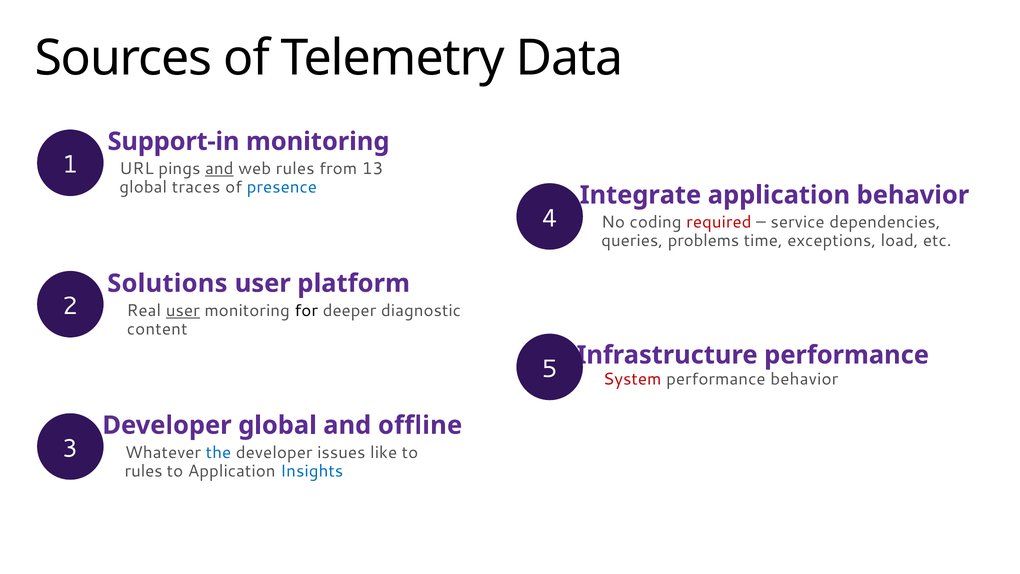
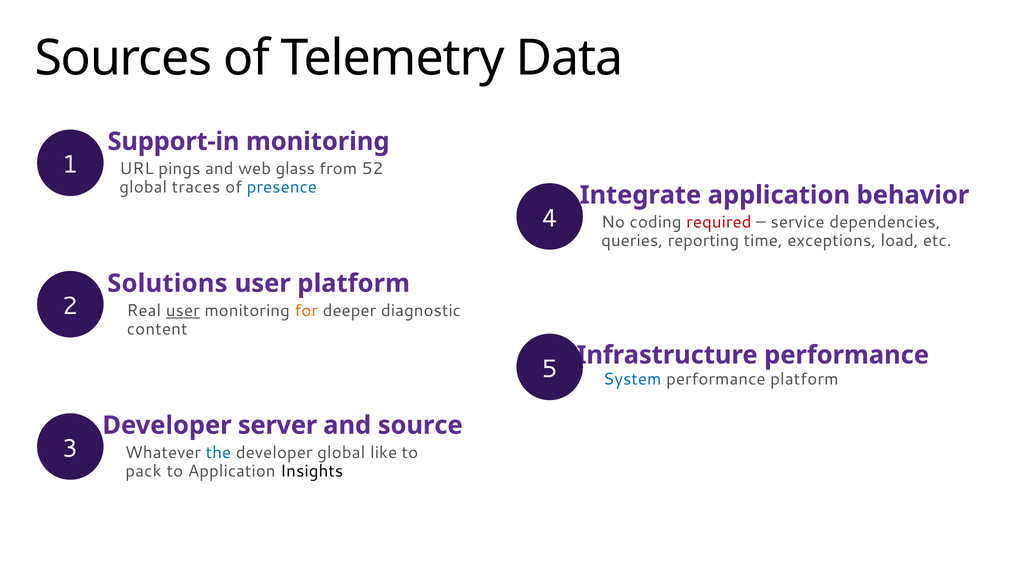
and at (219, 169) underline: present -> none
web rules: rules -> glass
13: 13 -> 52
problems: problems -> reporting
for colour: black -> orange
System colour: red -> blue
performance behavior: behavior -> platform
Developer global: global -> server
offline: offline -> source
developer issues: issues -> global
rules at (144, 471): rules -> pack
Insights colour: blue -> black
